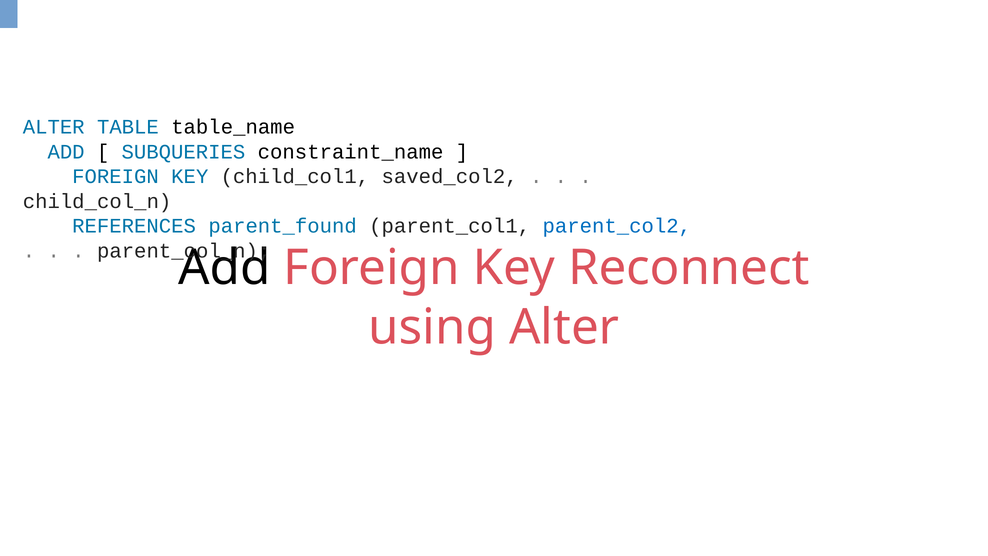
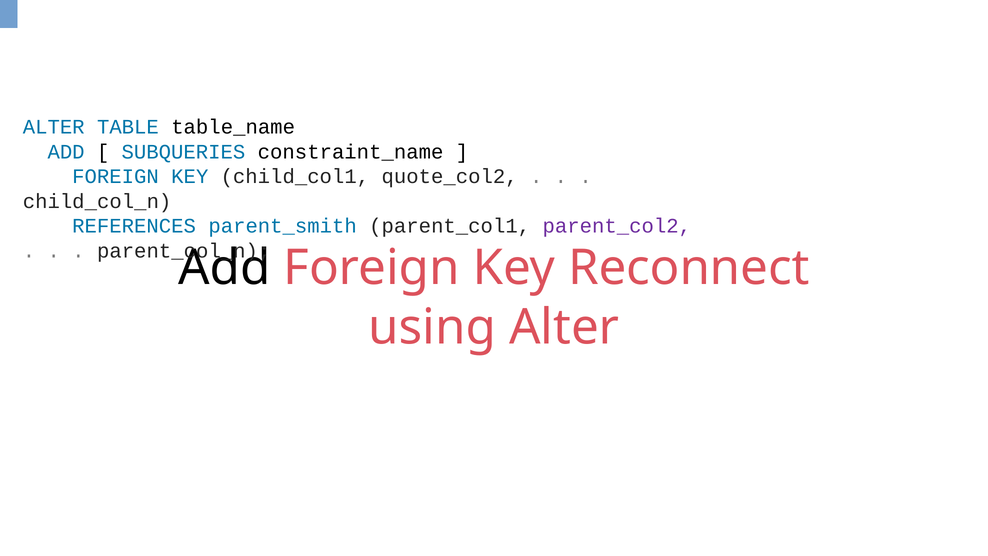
saved_col2: saved_col2 -> quote_col2
parent_found: parent_found -> parent_smith
parent_col2 colour: blue -> purple
